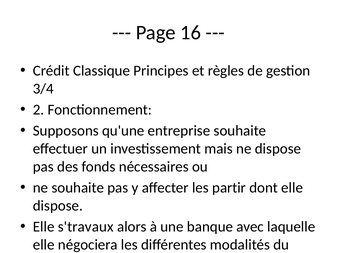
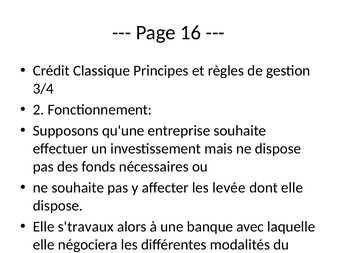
partir: partir -> levée
